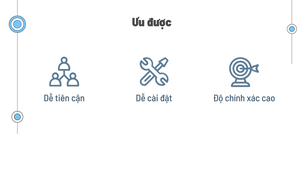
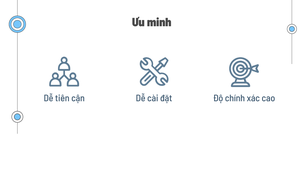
được: được -> minh
